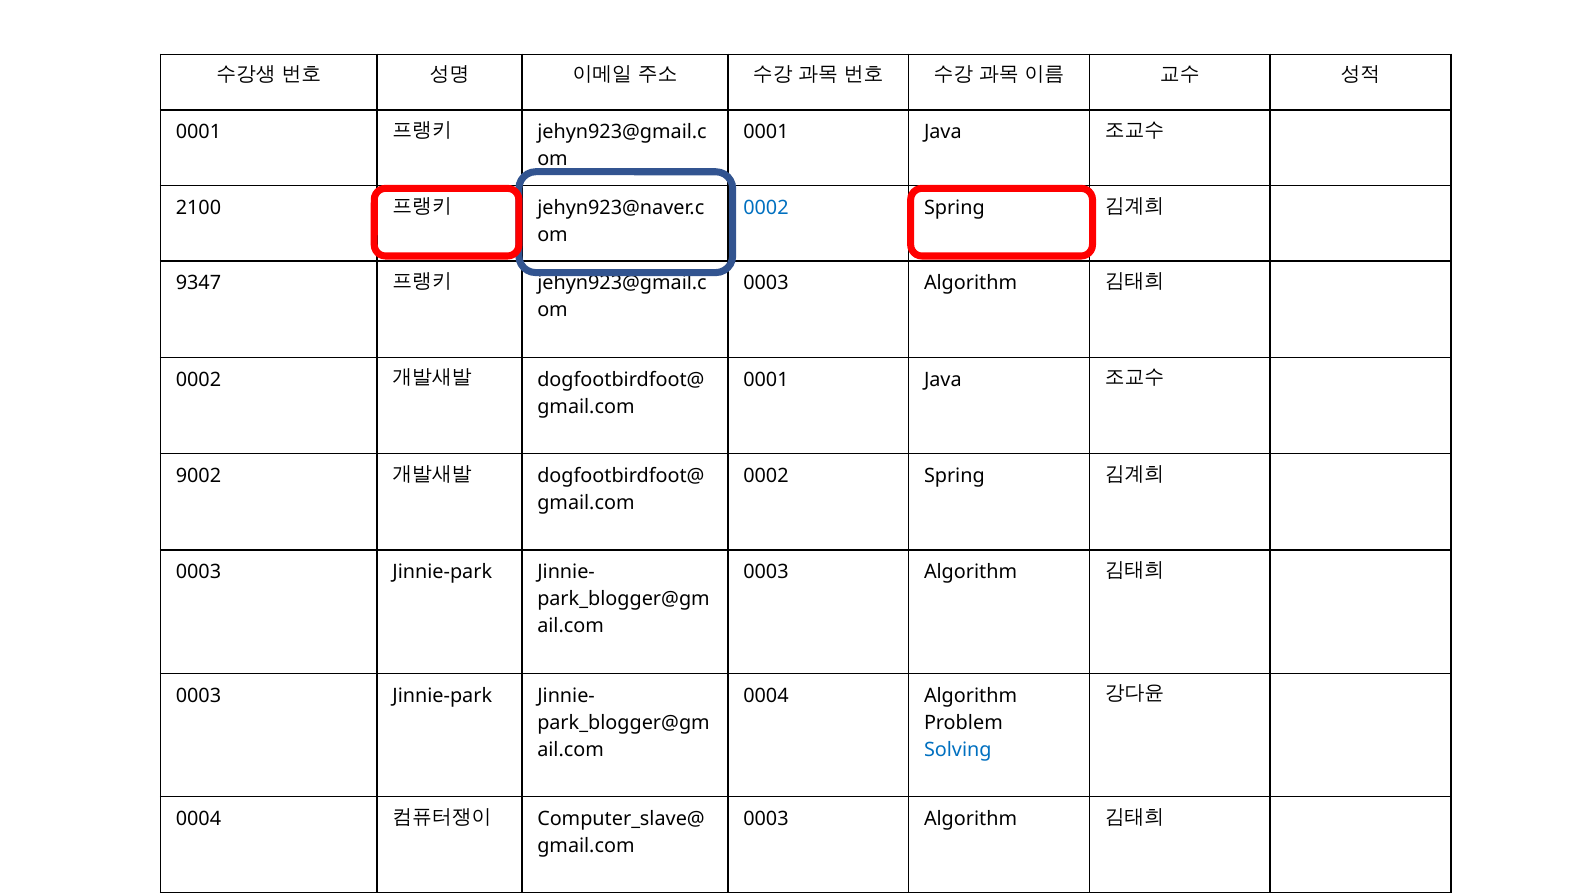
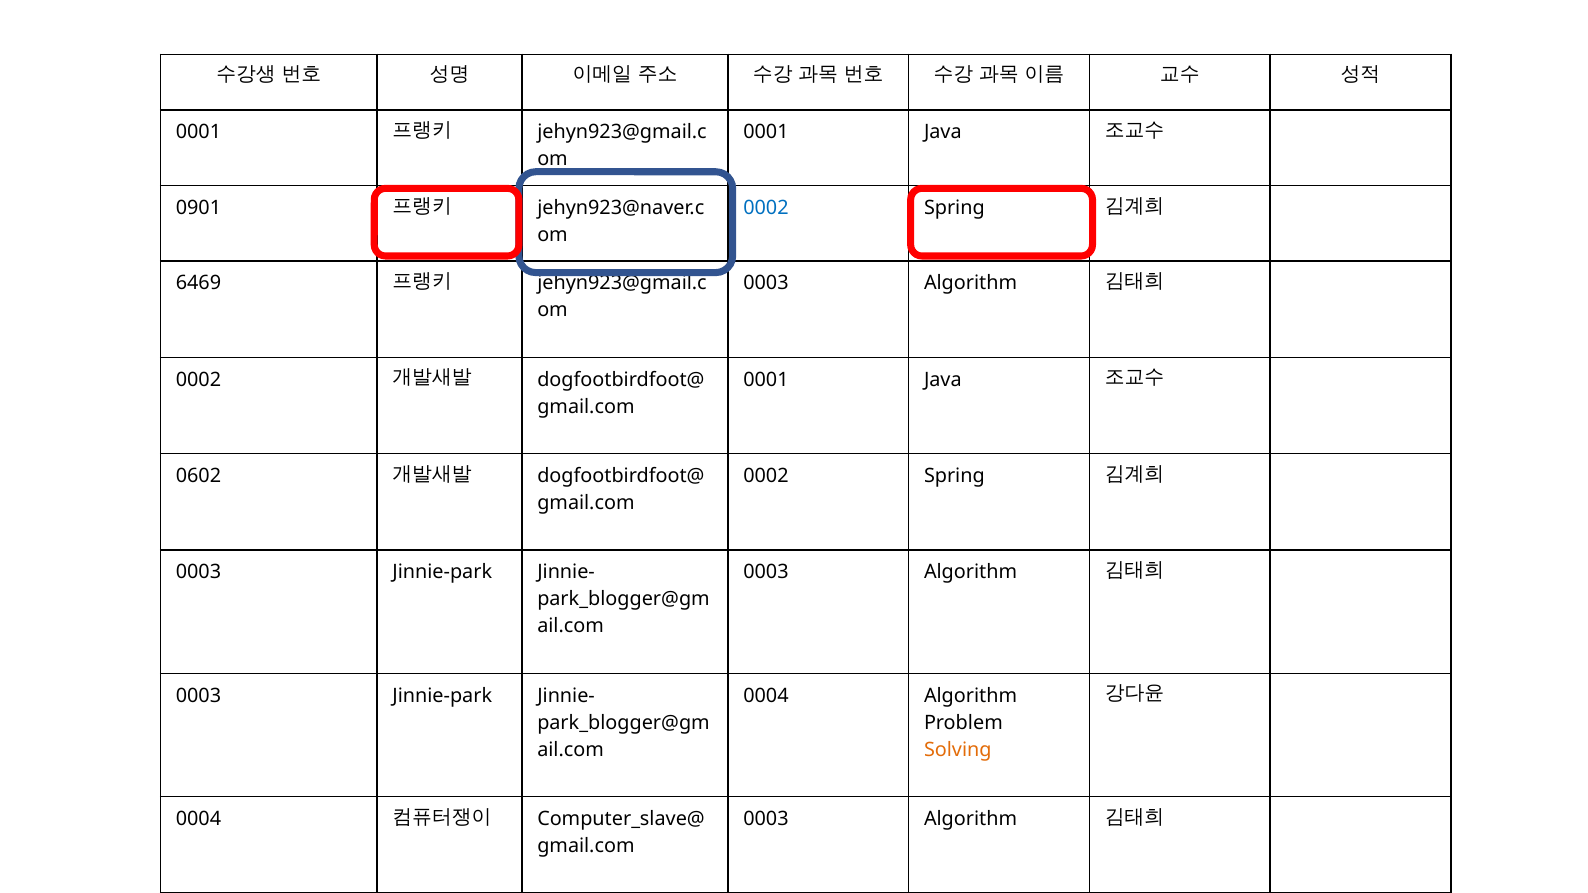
2100: 2100 -> 0901
9347: 9347 -> 6469
9002: 9002 -> 0602
Solving colour: blue -> orange
